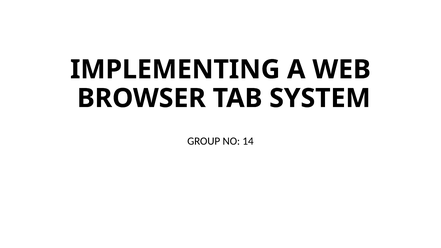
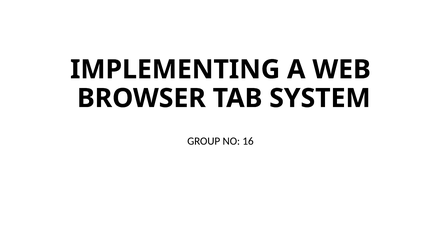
14: 14 -> 16
